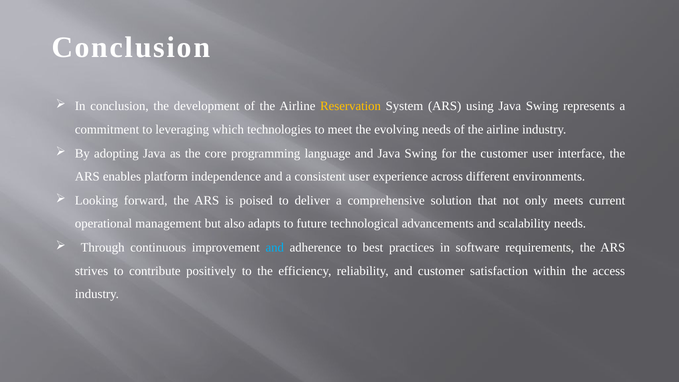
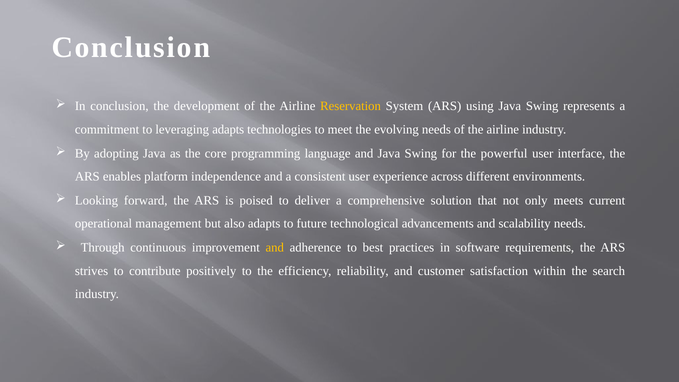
leveraging which: which -> adapts
the customer: customer -> powerful
and at (275, 248) colour: light blue -> yellow
access: access -> search
